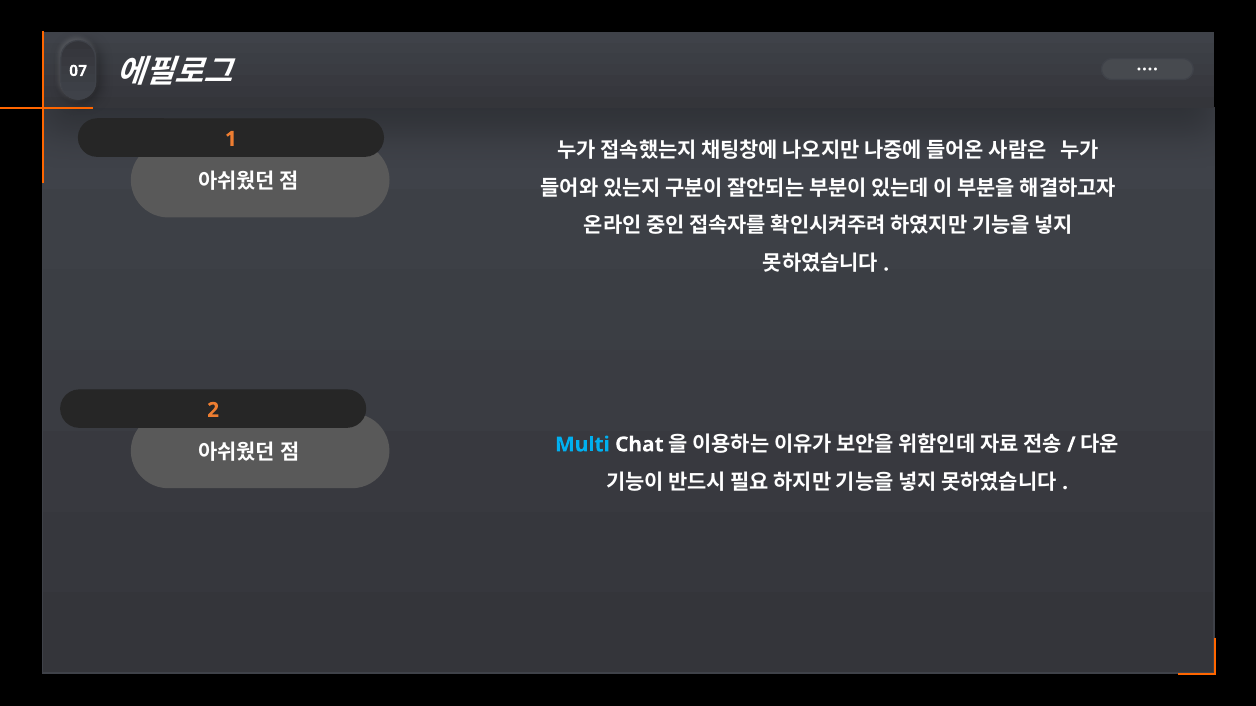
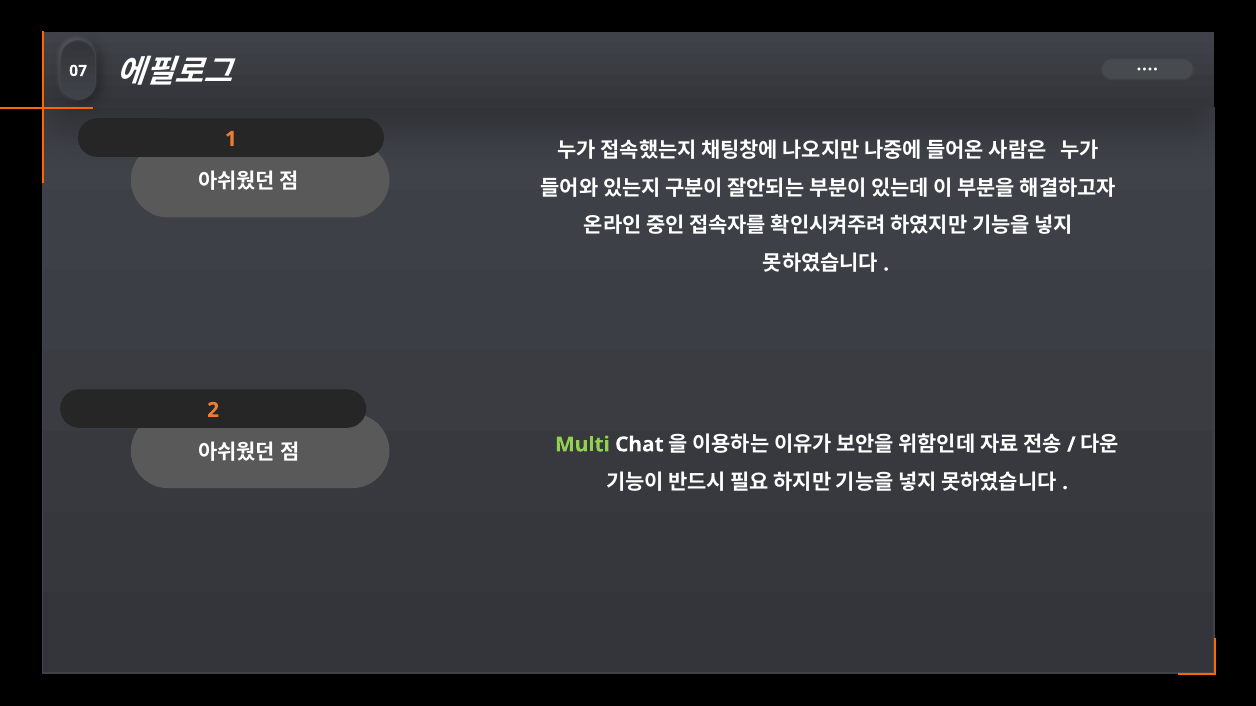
Multi colour: light blue -> light green
